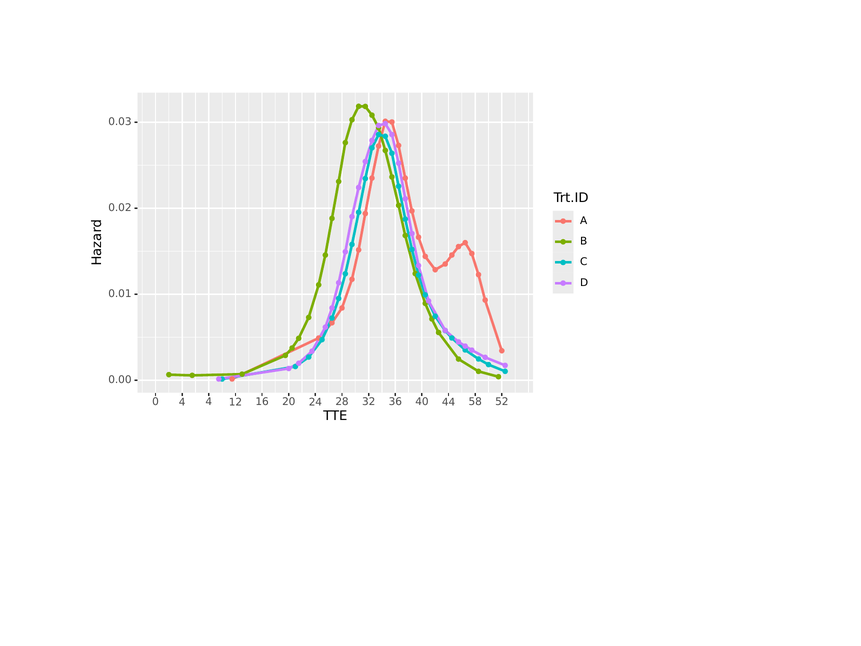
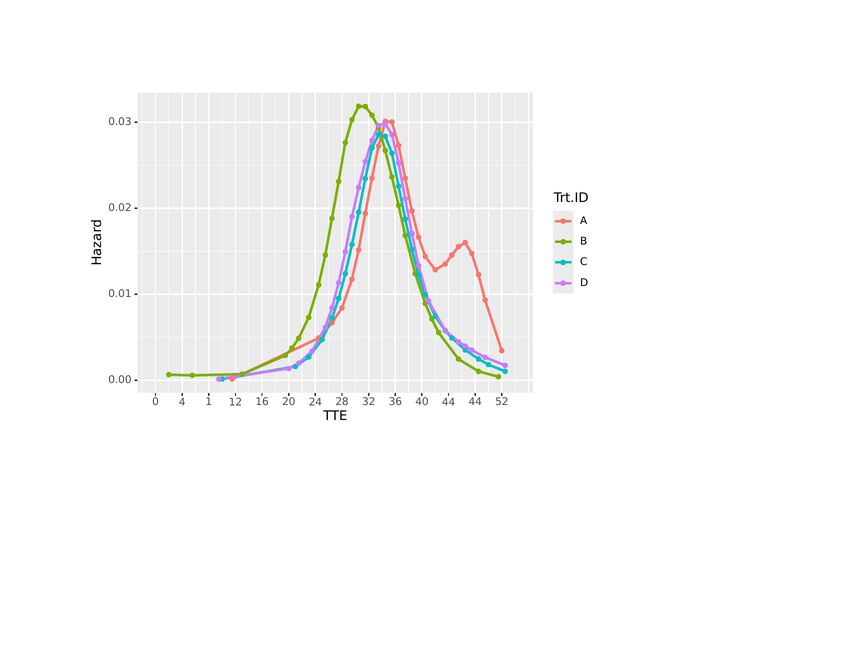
4 4: 4 -> 1
44 58: 58 -> 44
